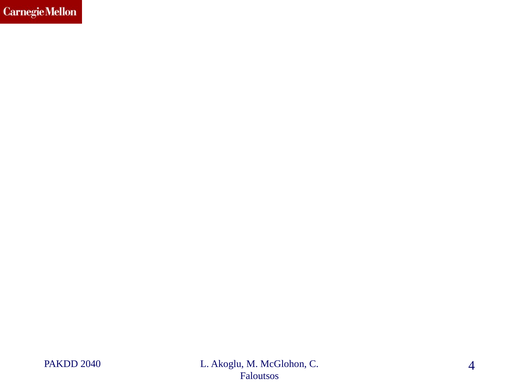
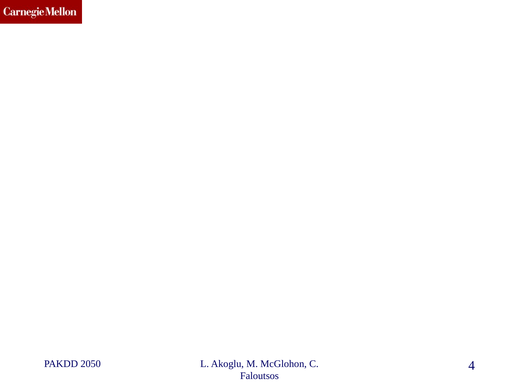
2040: 2040 -> 2050
